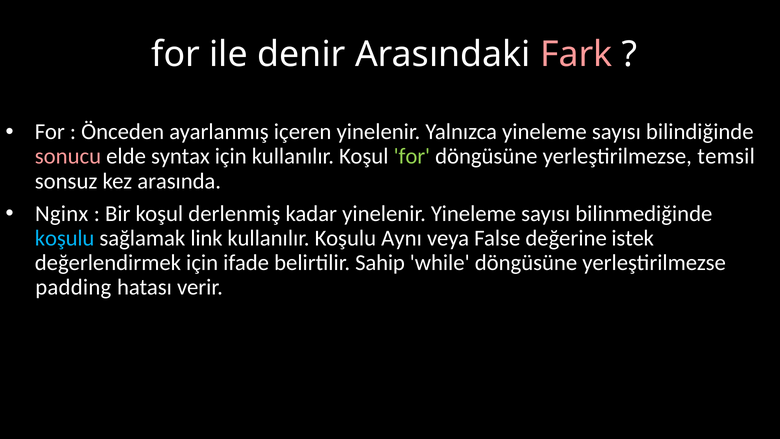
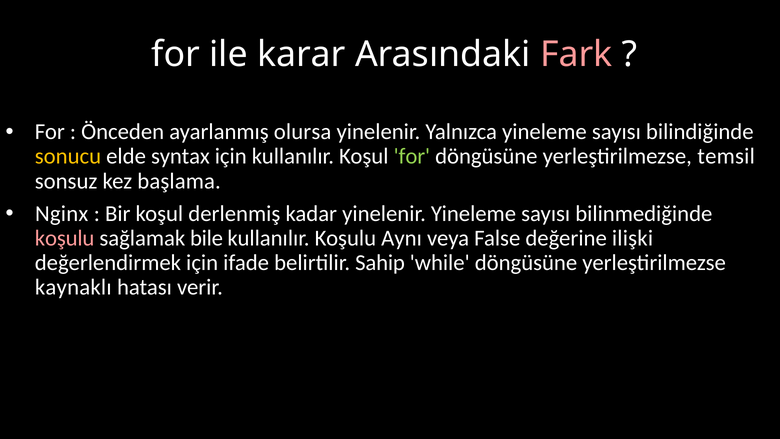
denir: denir -> karar
içeren: içeren -> olursa
sonucu colour: pink -> yellow
arasında: arasında -> başlama
koşulu at (65, 238) colour: light blue -> pink
link: link -> bile
istek: istek -> ilişki
padding: padding -> kaynaklı
